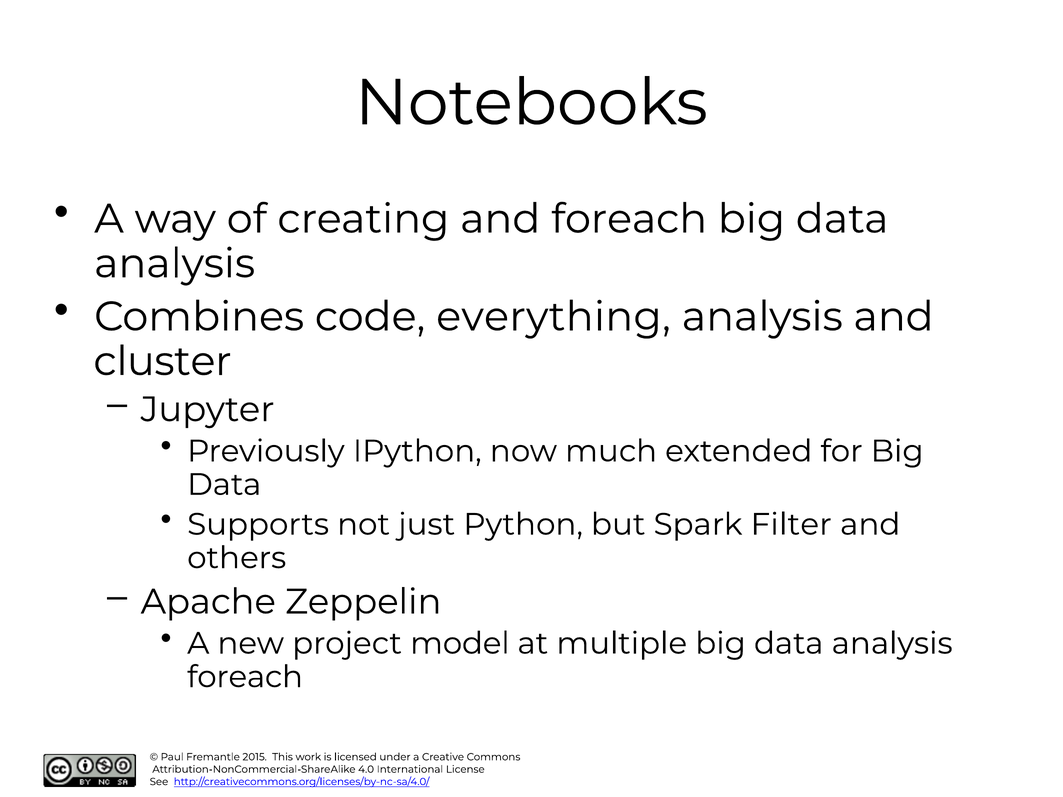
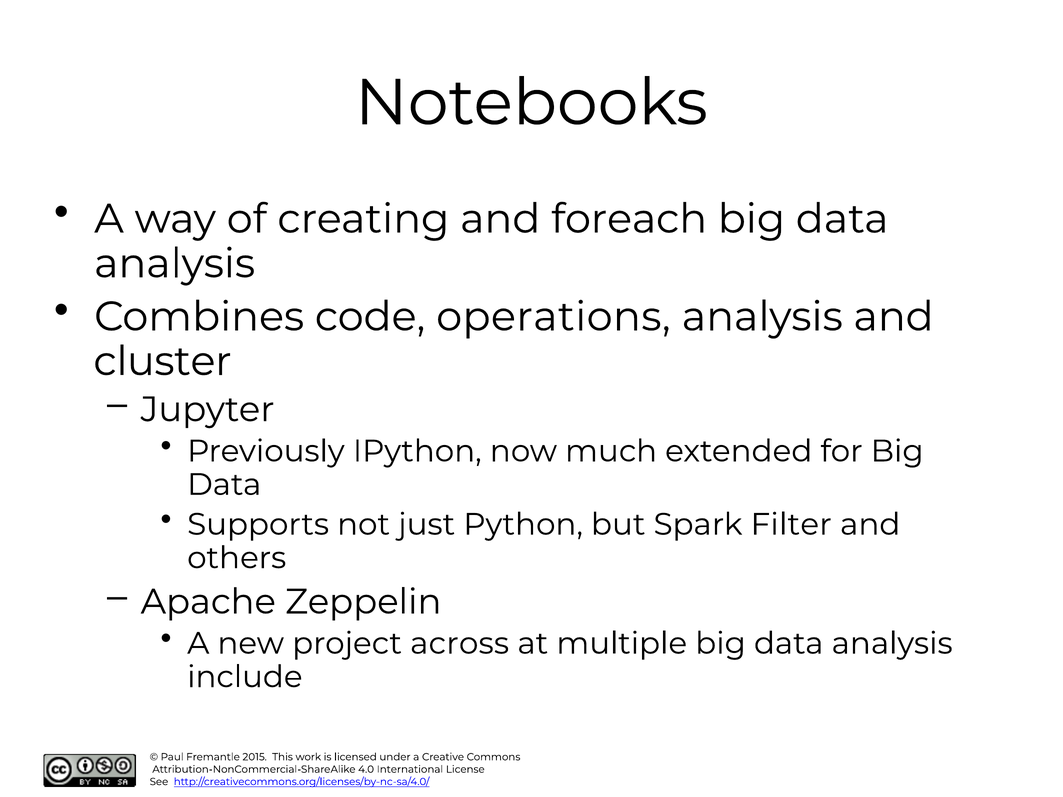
everything: everything -> operations
model: model -> across
foreach at (245, 677): foreach -> include
